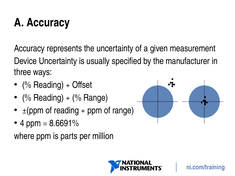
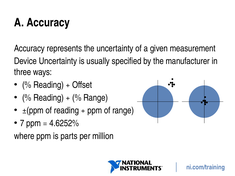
4: 4 -> 7
8.6691%: 8.6691% -> 4.6252%
